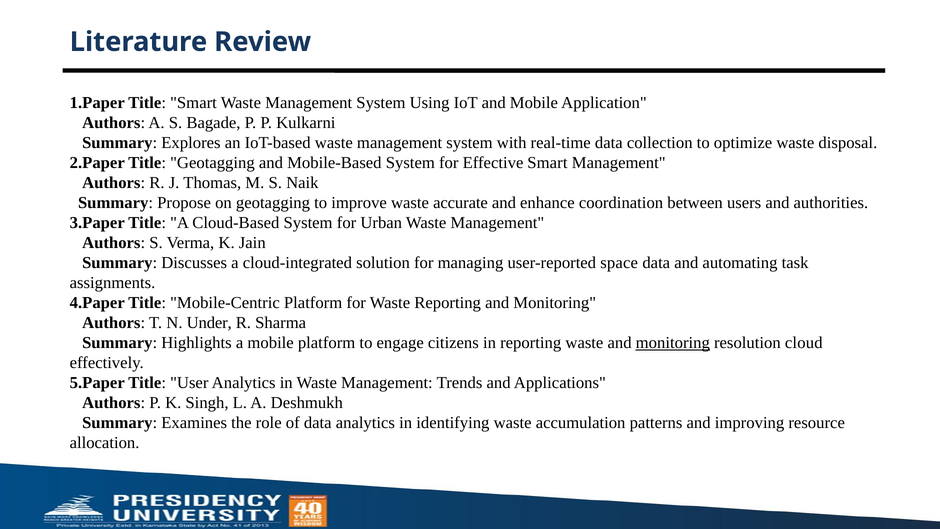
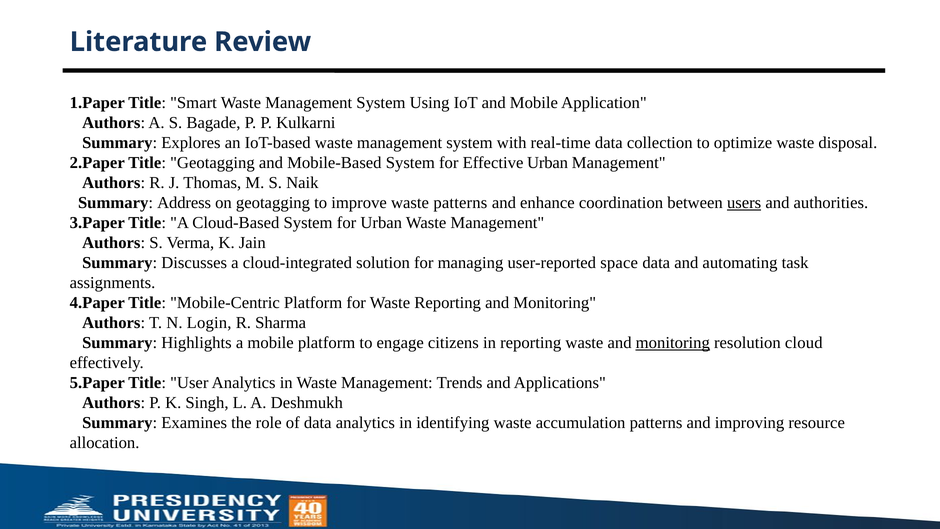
Effective Smart: Smart -> Urban
Propose: Propose -> Address
waste accurate: accurate -> patterns
users underline: none -> present
Under: Under -> Login
